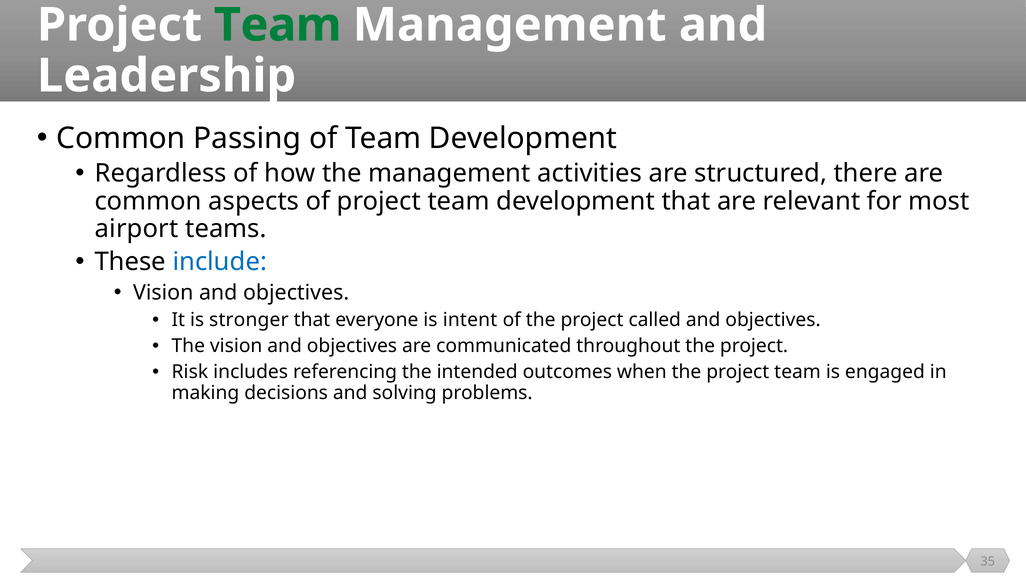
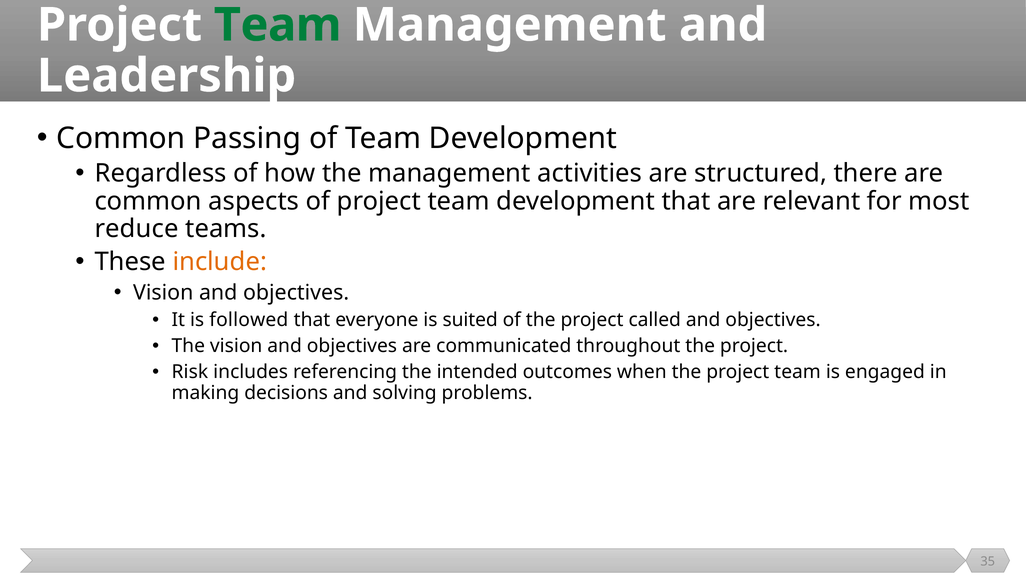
airport: airport -> reduce
include colour: blue -> orange
stronger: stronger -> followed
intent: intent -> suited
